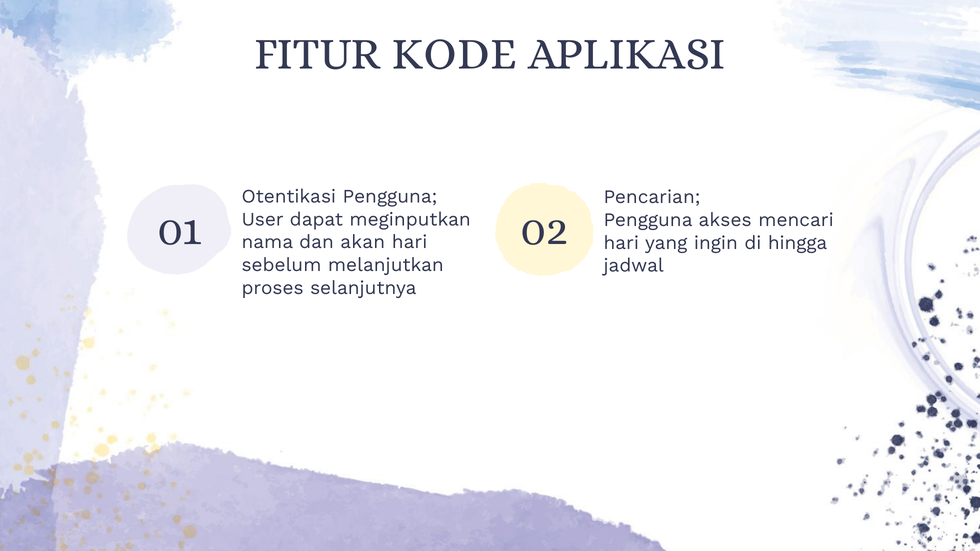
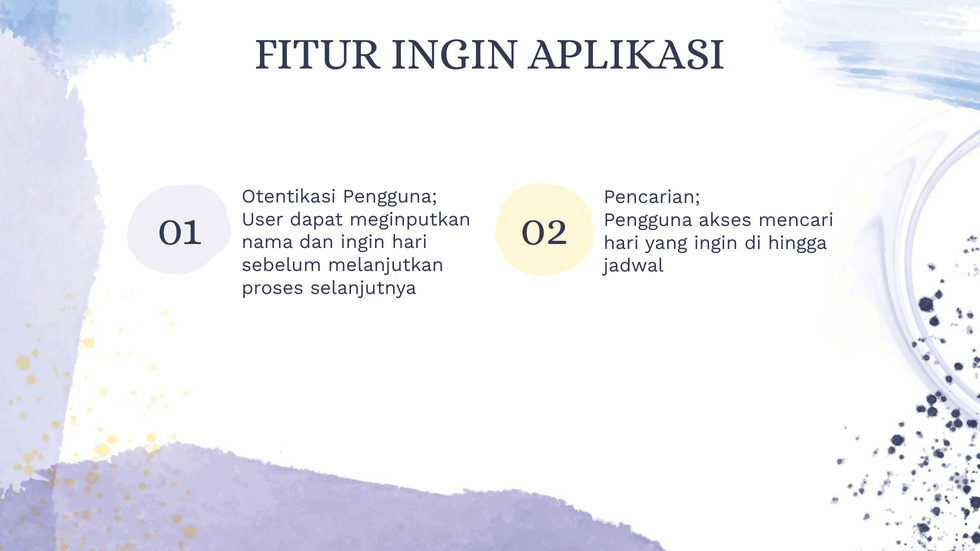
FITUR KODE: KODE -> INGIN
dan akan: akan -> ingin
